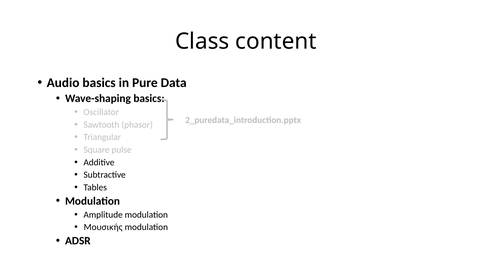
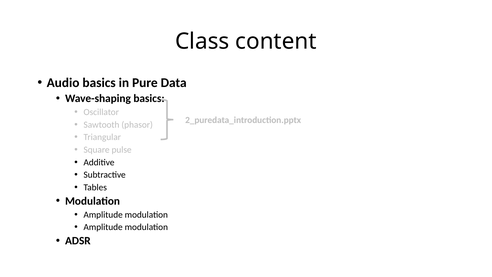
Μουσικής at (103, 227): Μουσικής -> Amplitude
